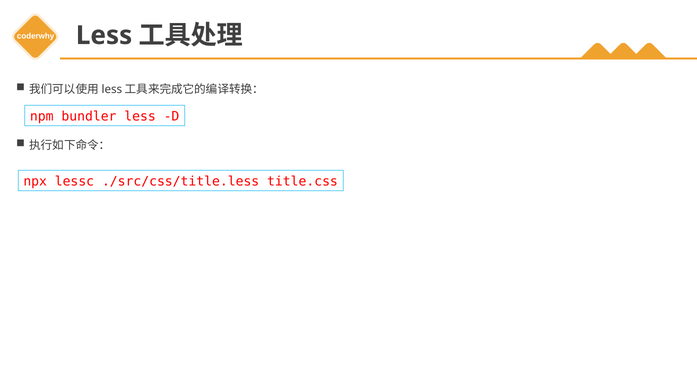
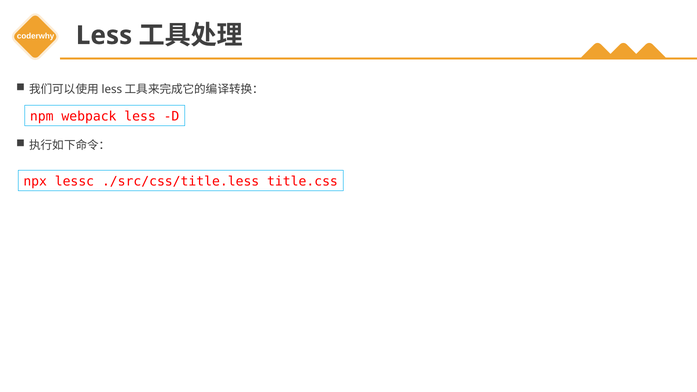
bundler: bundler -> webpack
